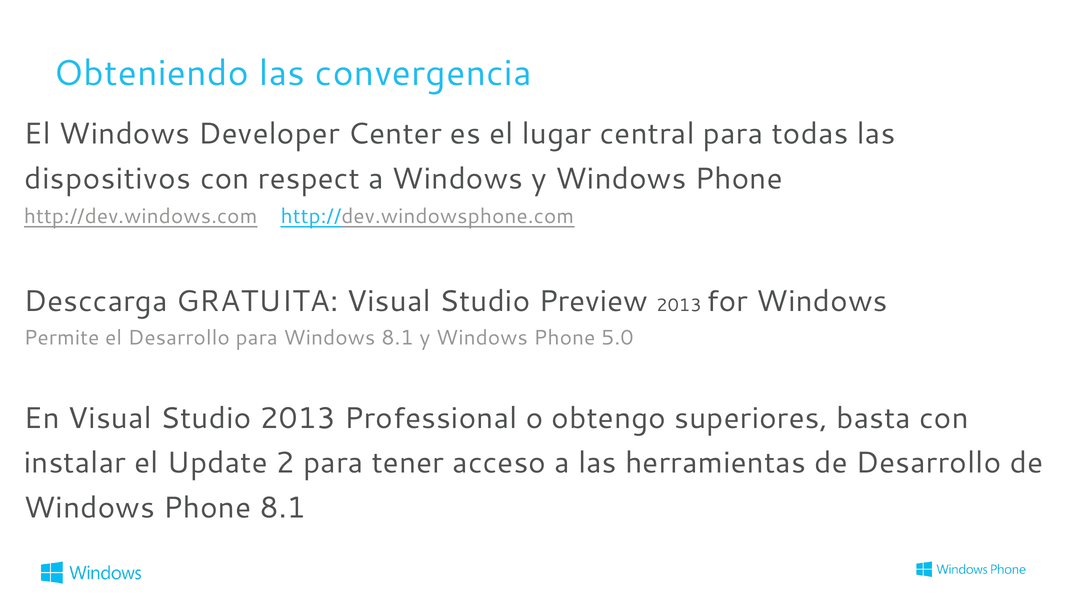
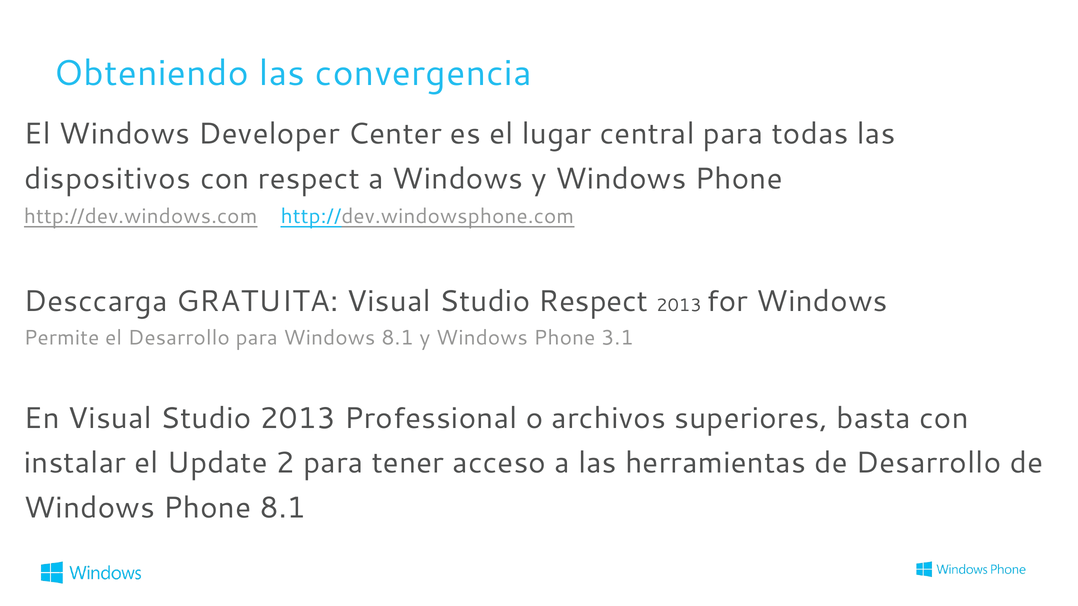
Studio Preview: Preview -> Respect
5.0: 5.0 -> 3.1
obtengo: obtengo -> archivos
